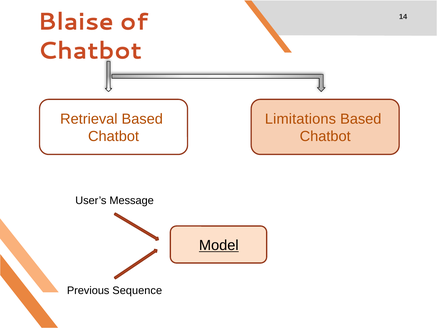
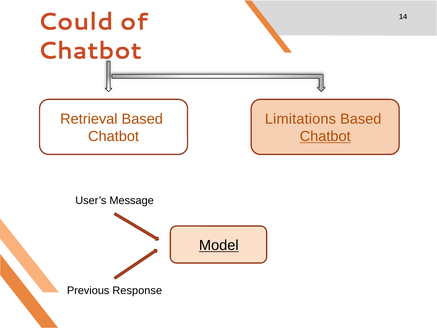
Blaise: Blaise -> Could
Chatbot at (325, 136) underline: none -> present
Sequence: Sequence -> Response
